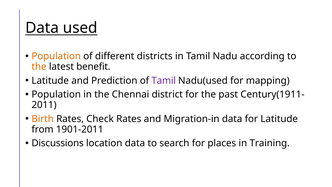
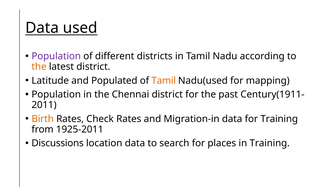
Population at (56, 56) colour: orange -> purple
latest benefit: benefit -> district
Prediction: Prediction -> Populated
Tamil at (164, 80) colour: purple -> orange
for Latitude: Latitude -> Training
1901-2011: 1901-2011 -> 1925-2011
